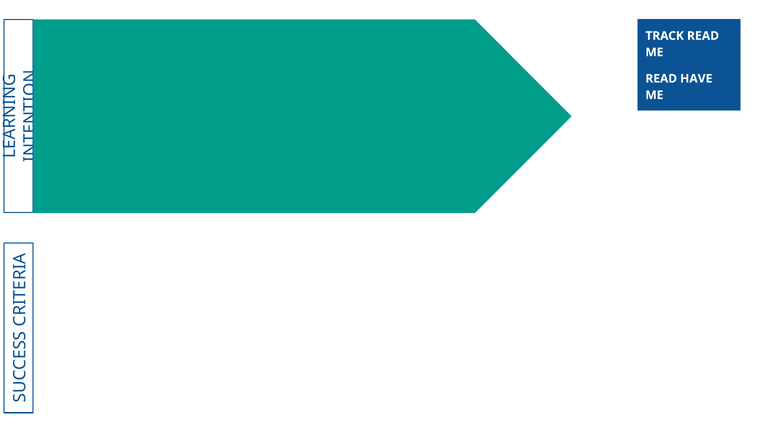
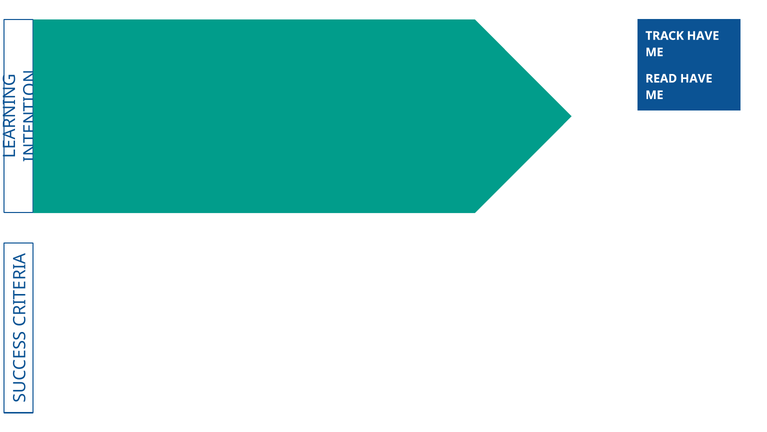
TRACK READ: READ -> HAVE
